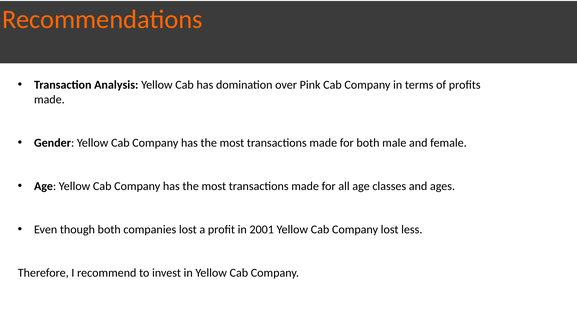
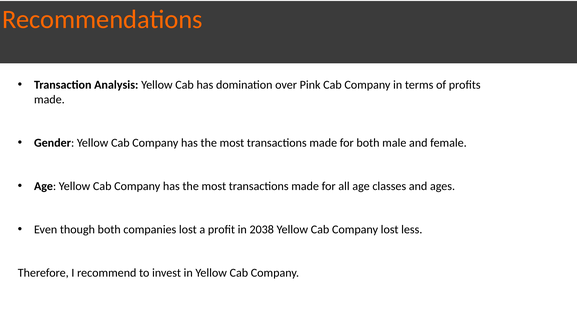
2001: 2001 -> 2038
